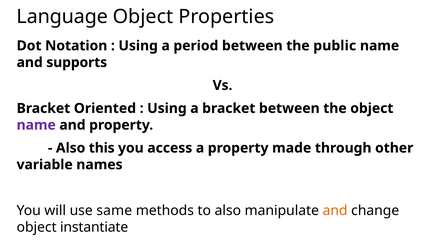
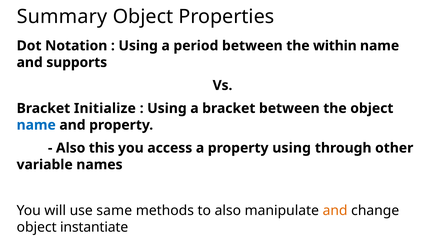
Language: Language -> Summary
public: public -> within
Oriented: Oriented -> Initialize
name at (36, 125) colour: purple -> blue
property made: made -> using
